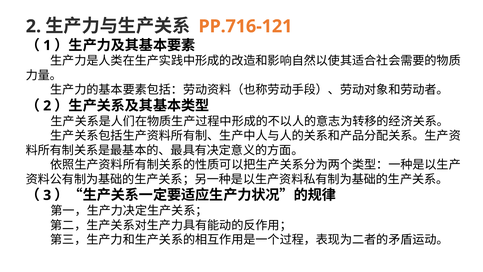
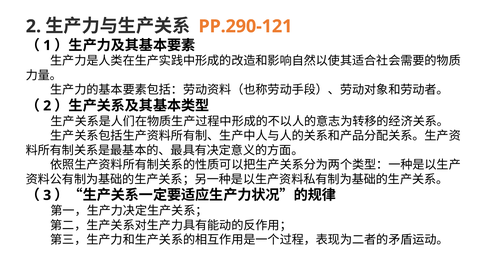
PP.716-121: PP.716-121 -> PP.290-121
